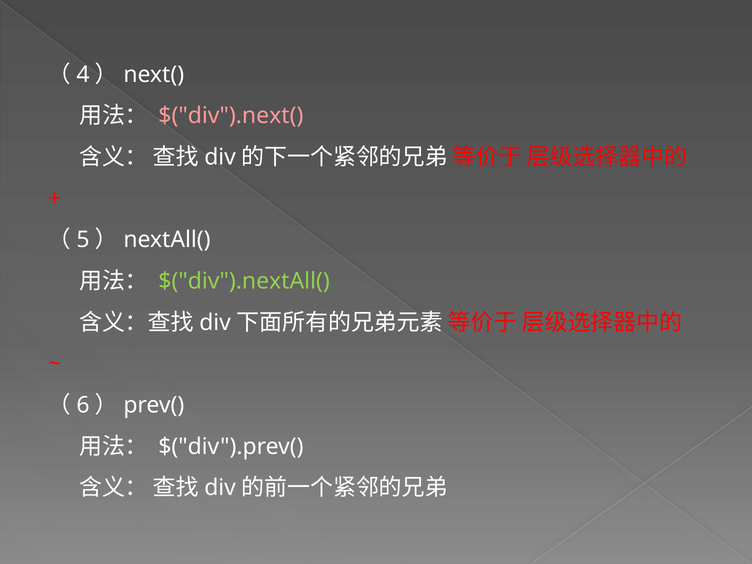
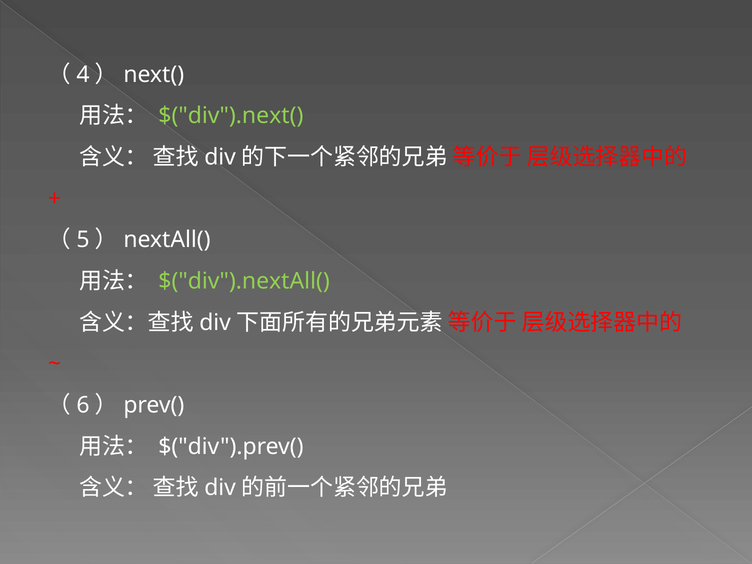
$("div").next( colour: pink -> light green
